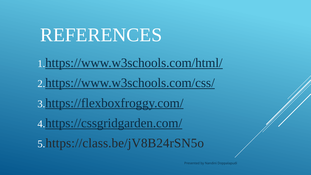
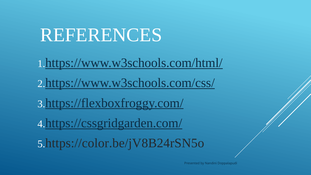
https://class.be/jV8B24rSN5o: https://class.be/jV8B24rSN5o -> https://color.be/jV8B24rSN5o
